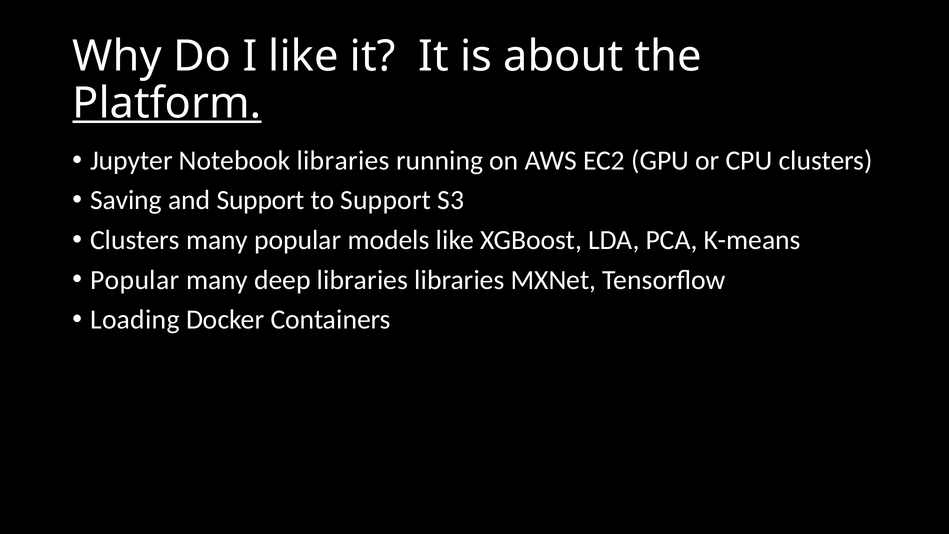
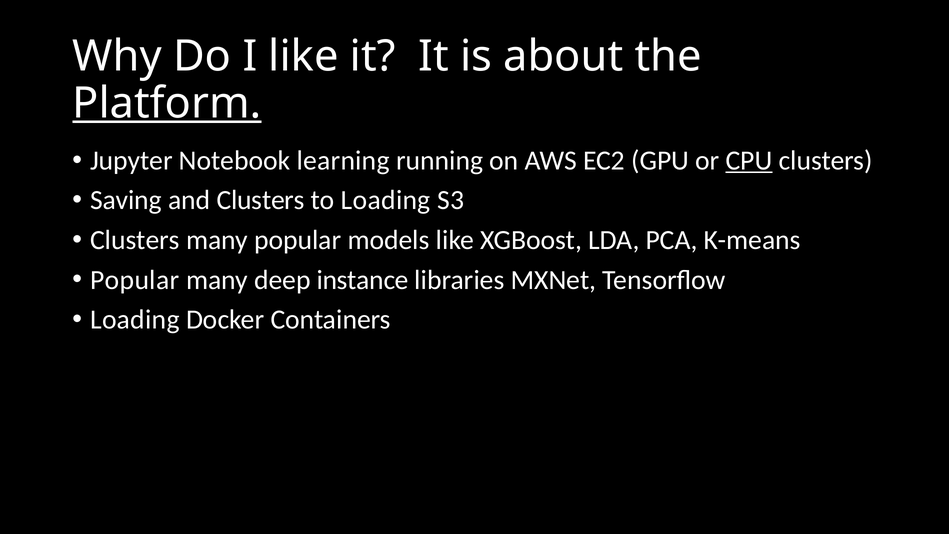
Notebook libraries: libraries -> learning
CPU underline: none -> present
and Support: Support -> Clusters
to Support: Support -> Loading
deep libraries: libraries -> instance
